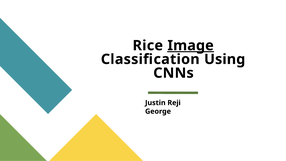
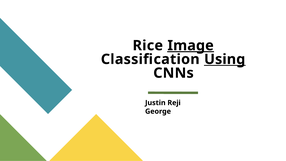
Using underline: none -> present
